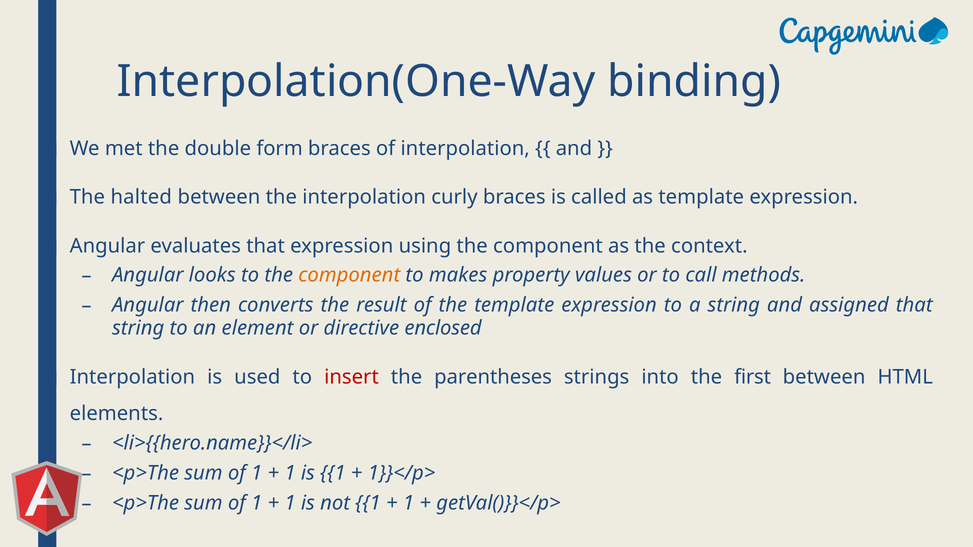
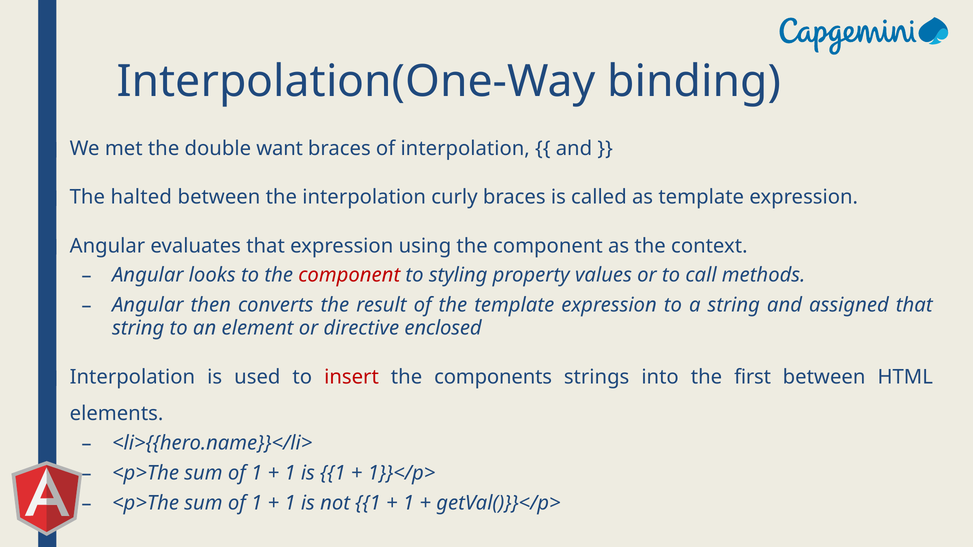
form: form -> want
component at (349, 275) colour: orange -> red
makes: makes -> styling
parentheses: parentheses -> components
